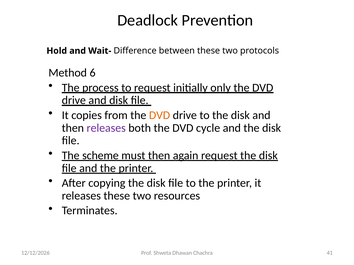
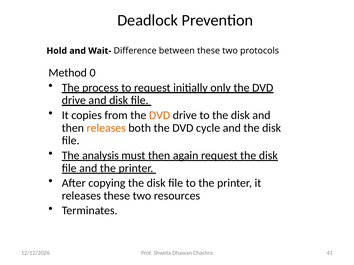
6: 6 -> 0
releases at (106, 128) colour: purple -> orange
scheme: scheme -> analysis
